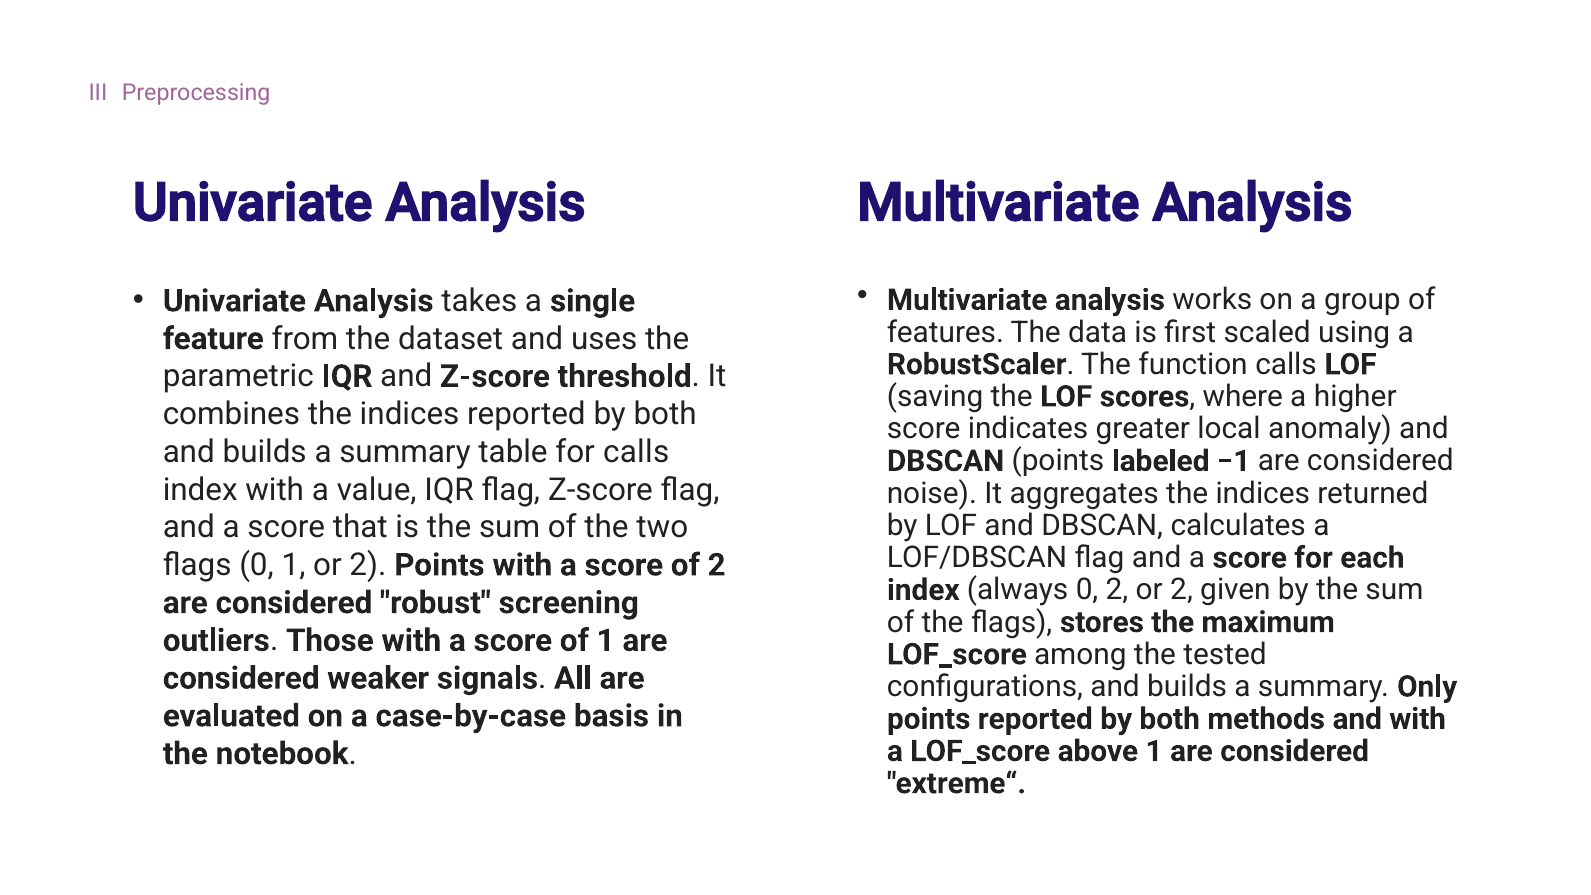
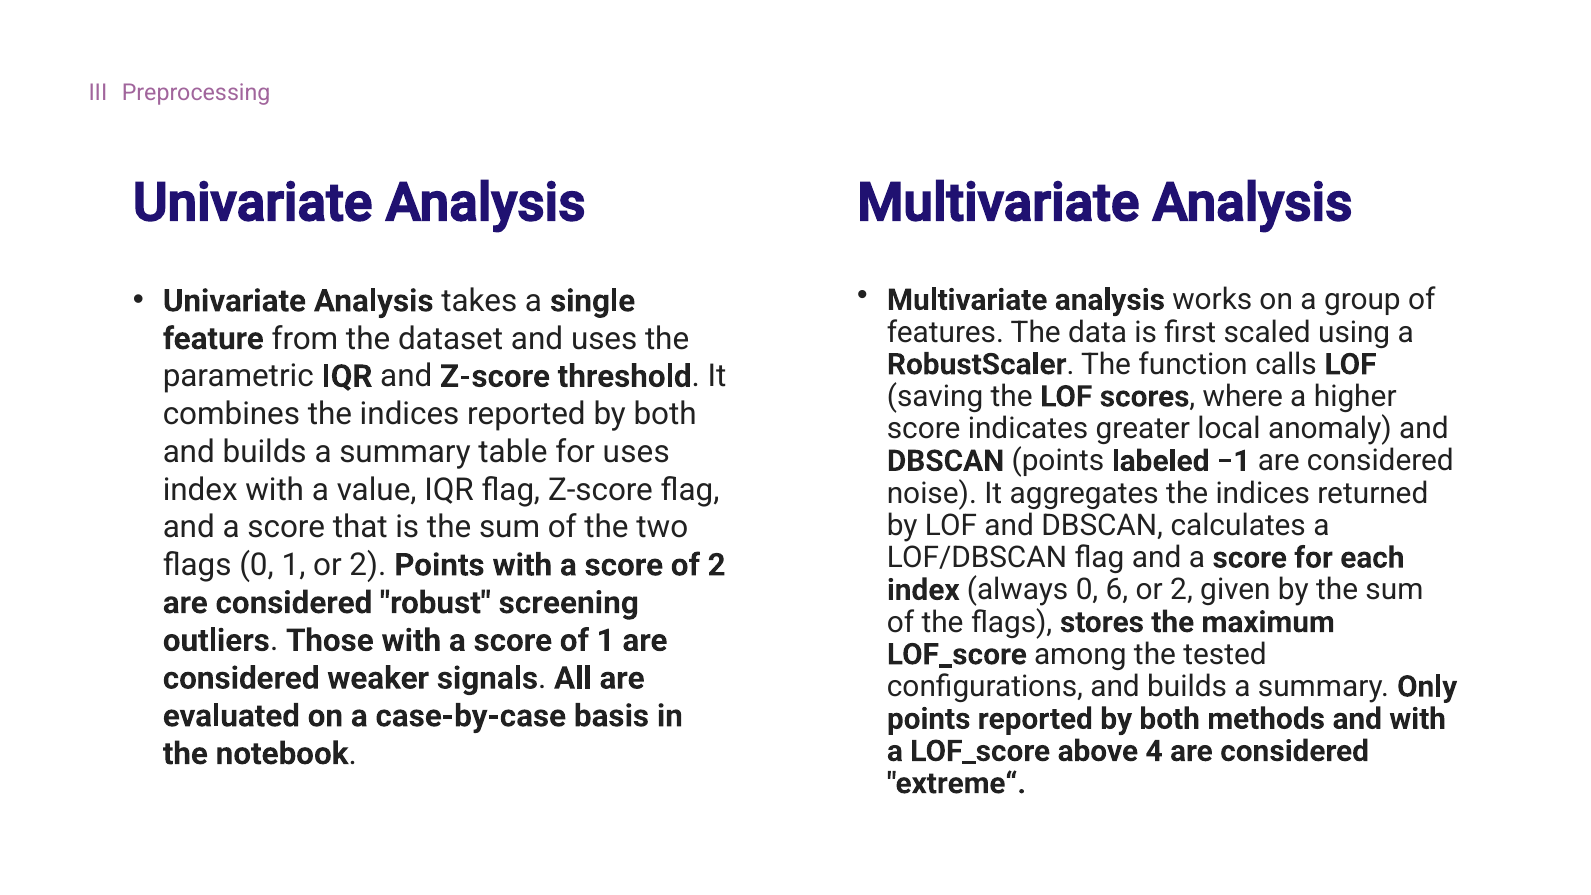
for calls: calls -> uses
0 2: 2 -> 6
above 1: 1 -> 4
